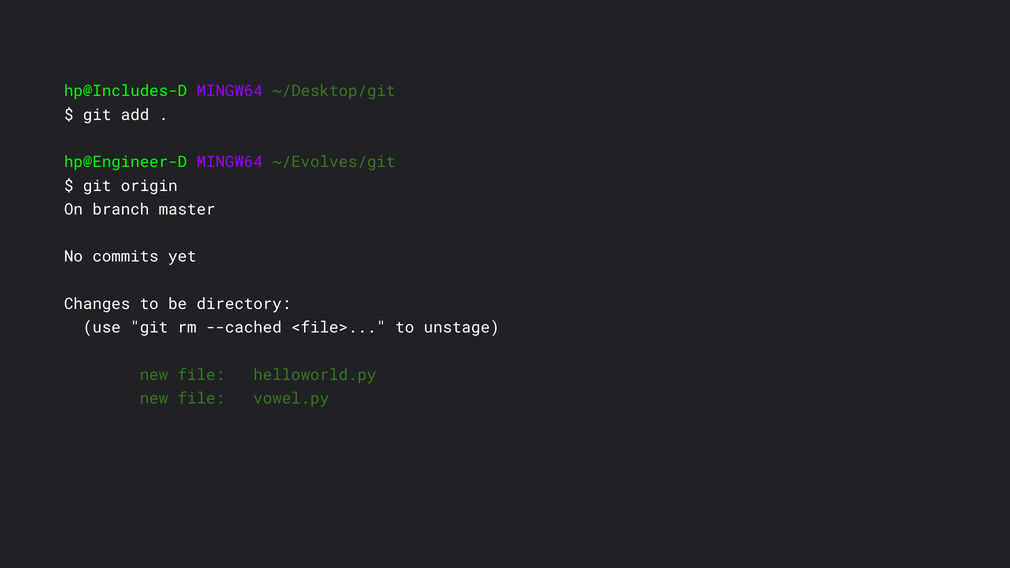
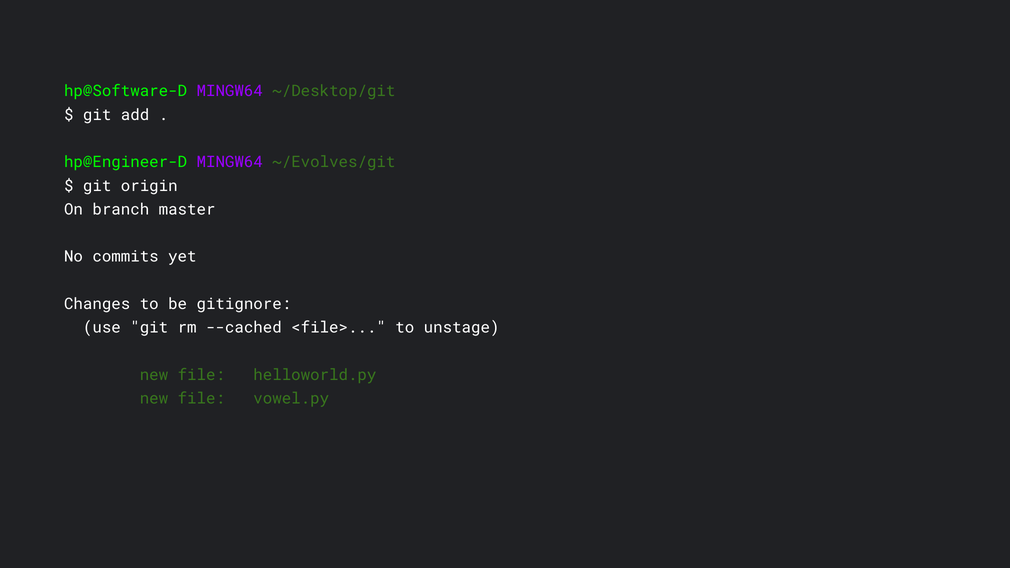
hp@Includes-D: hp@Includes-D -> hp@Software-D
directory: directory -> gitignore
